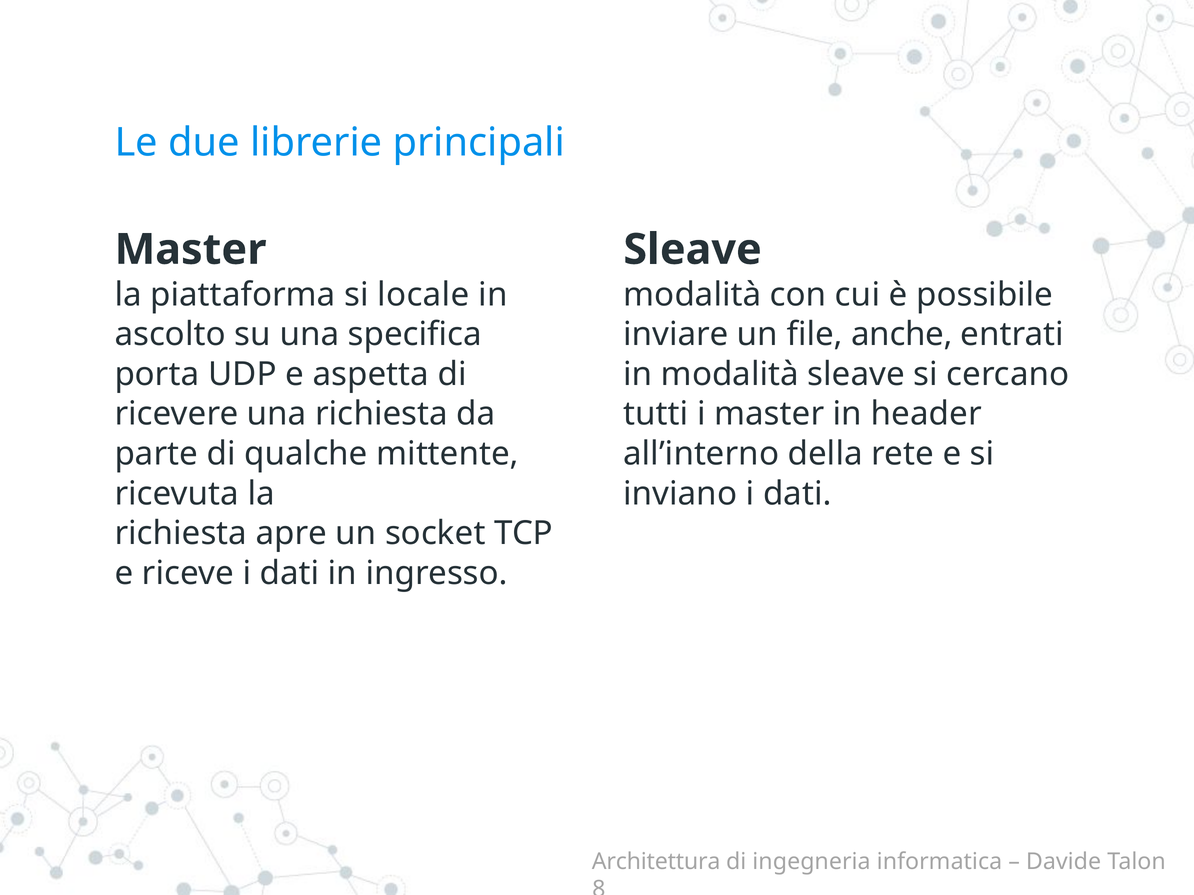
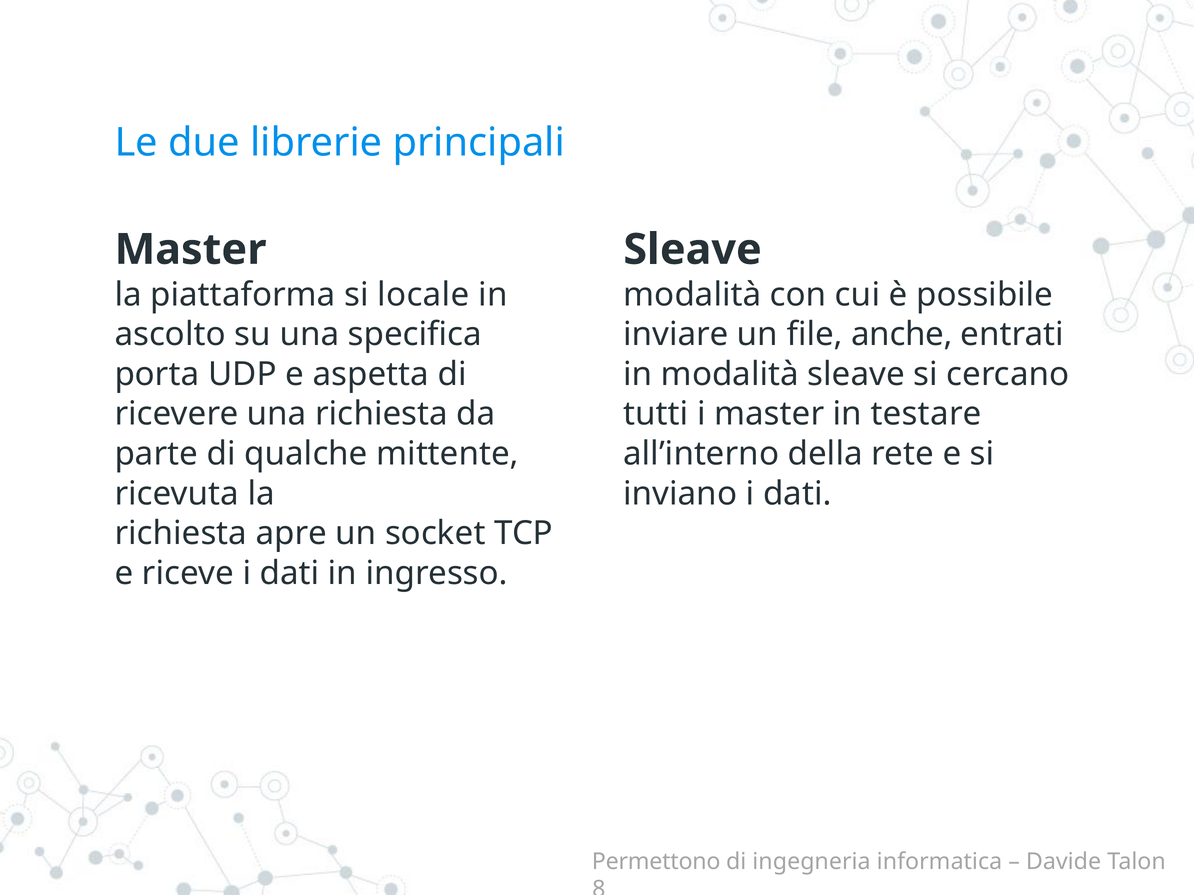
header: header -> testare
Architettura: Architettura -> Permettono
